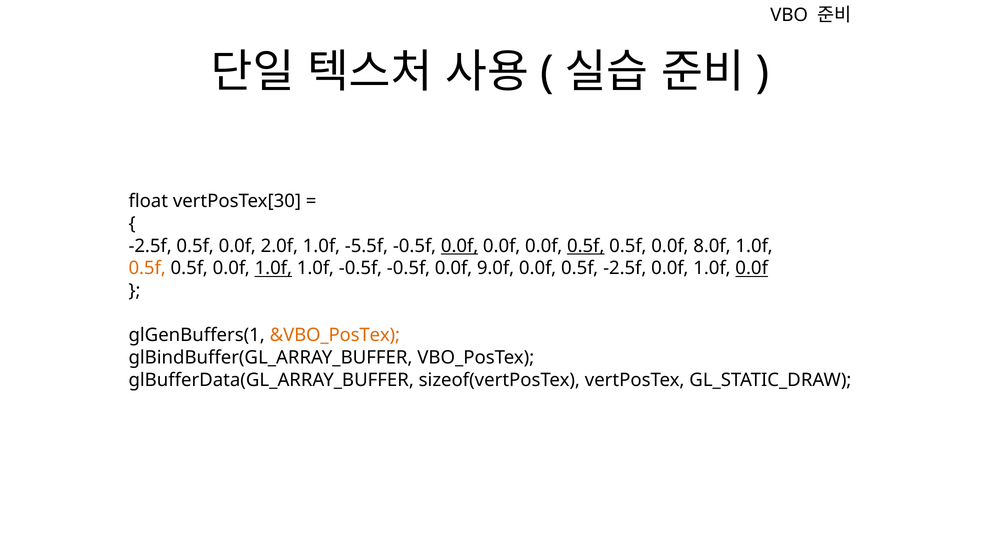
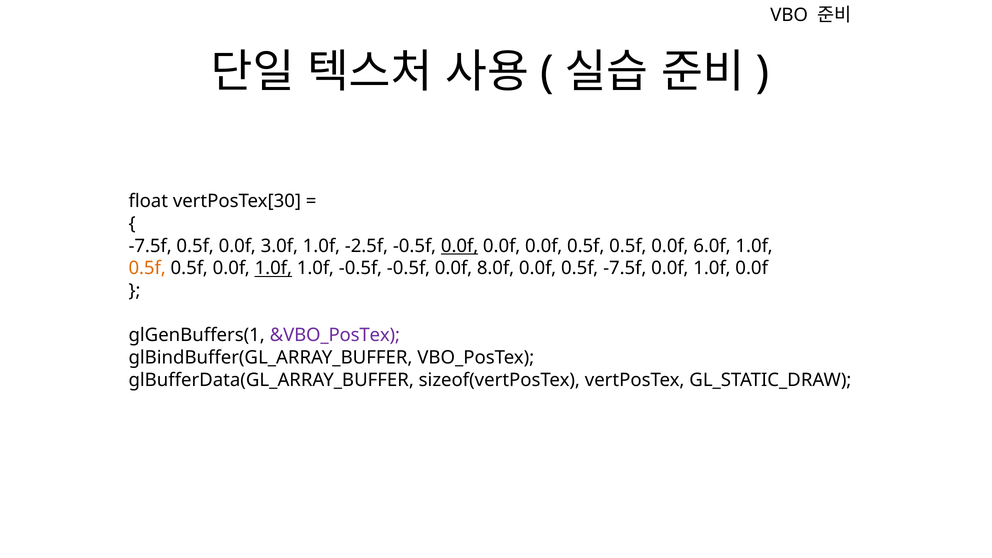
-2.5f at (150, 246): -2.5f -> -7.5f
2.0f: 2.0f -> 3.0f
-5.5f: -5.5f -> -2.5f
0.5f at (586, 246) underline: present -> none
8.0f: 8.0f -> 6.0f
9.0f: 9.0f -> 8.0f
0.5f -2.5f: -2.5f -> -7.5f
0.0f at (752, 268) underline: present -> none
&VBO_PosTex colour: orange -> purple
